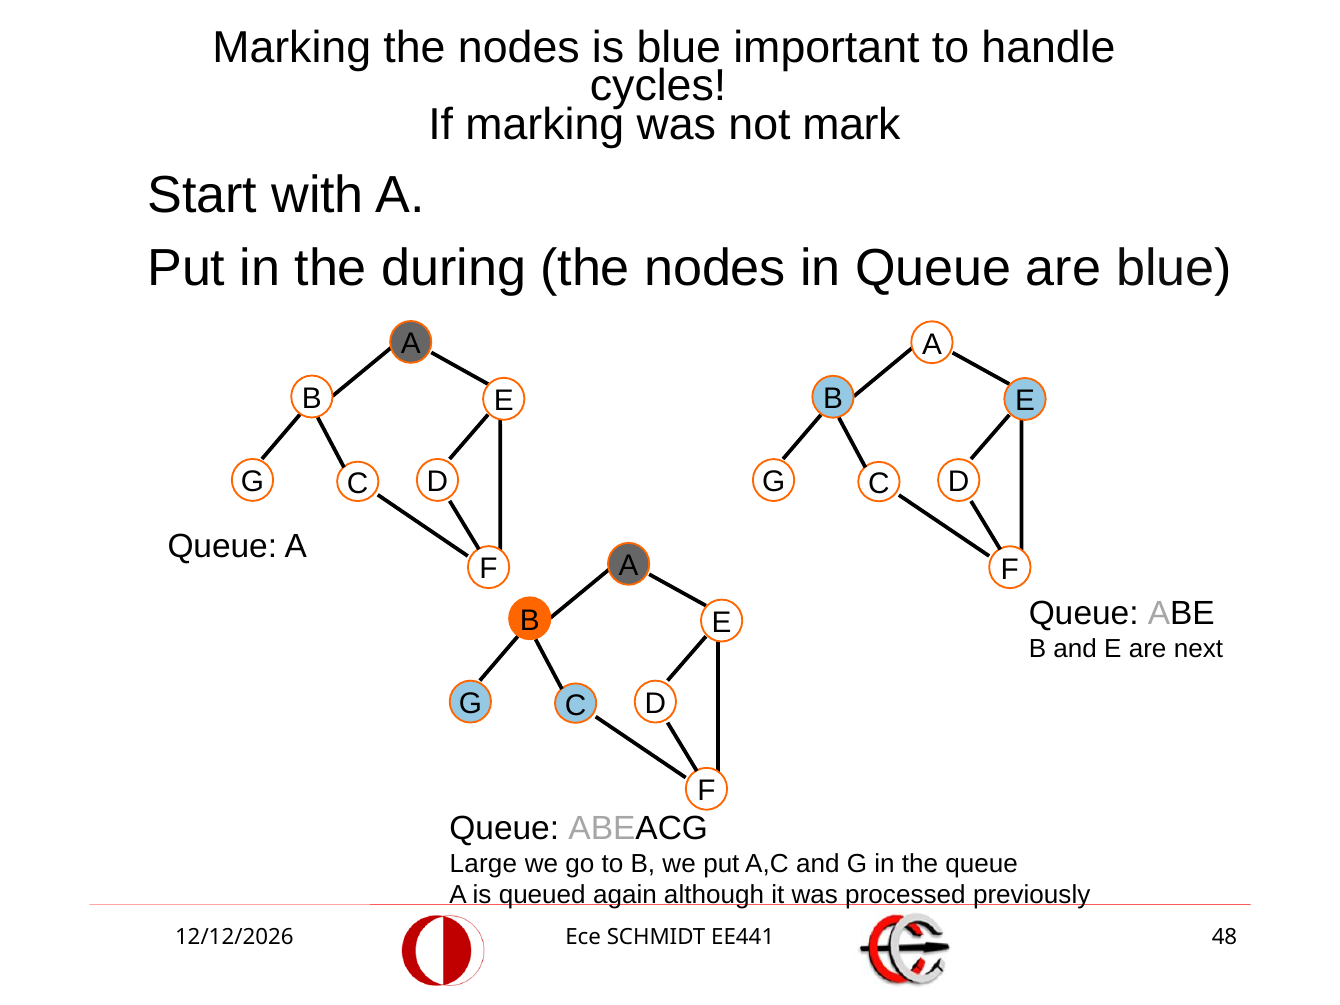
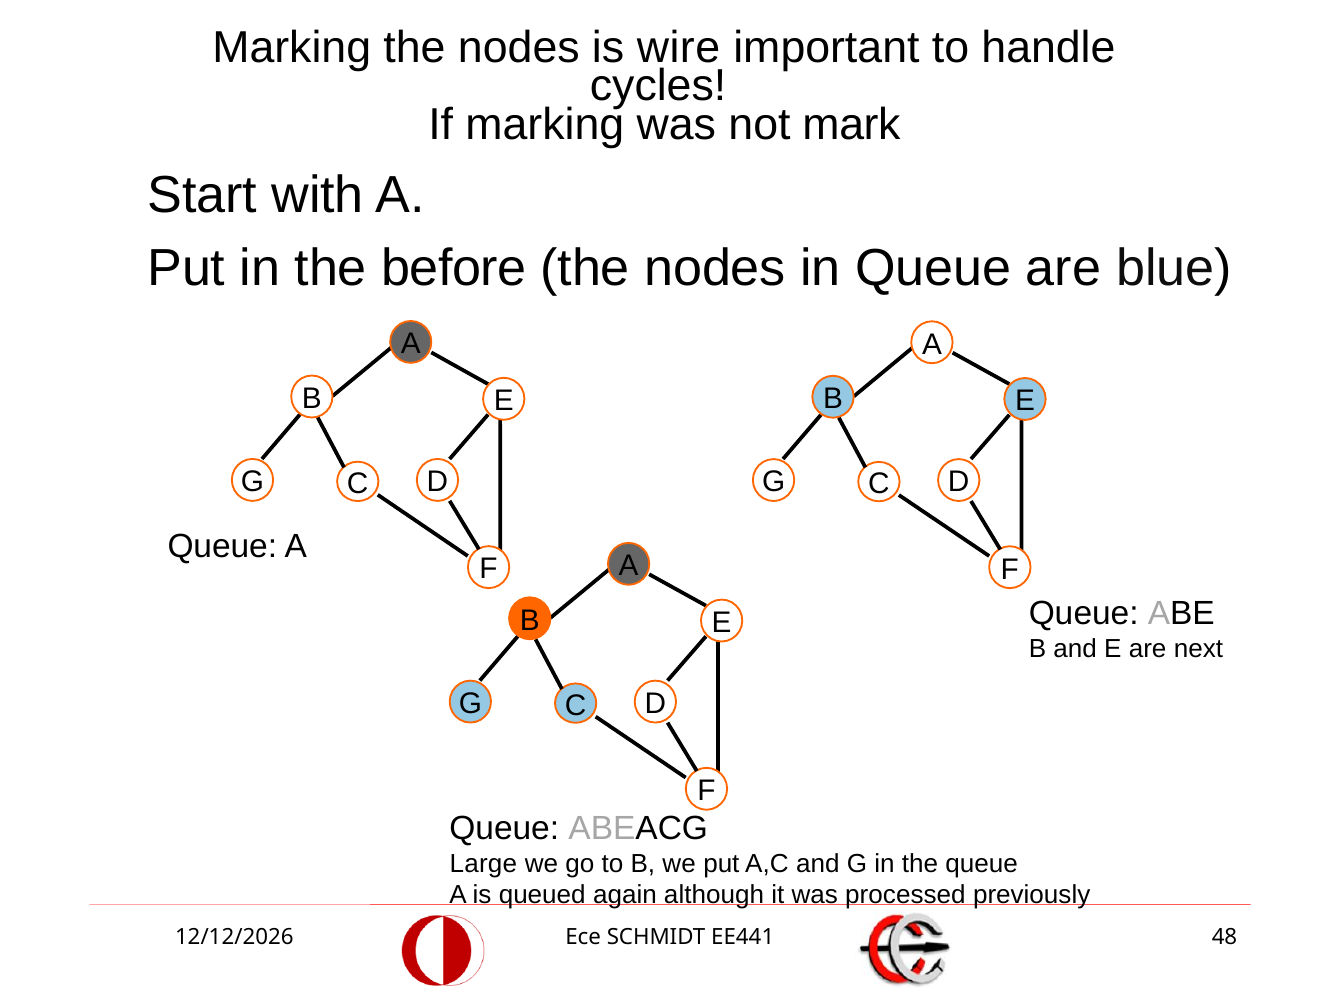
is blue: blue -> wire
during: during -> before
